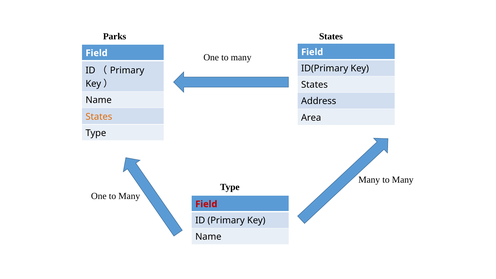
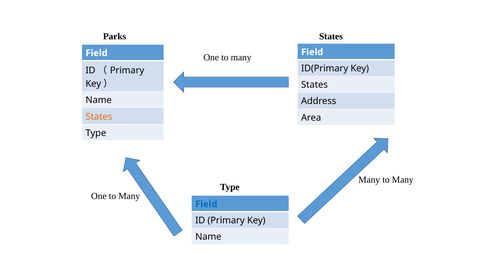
Field at (206, 204) colour: red -> blue
